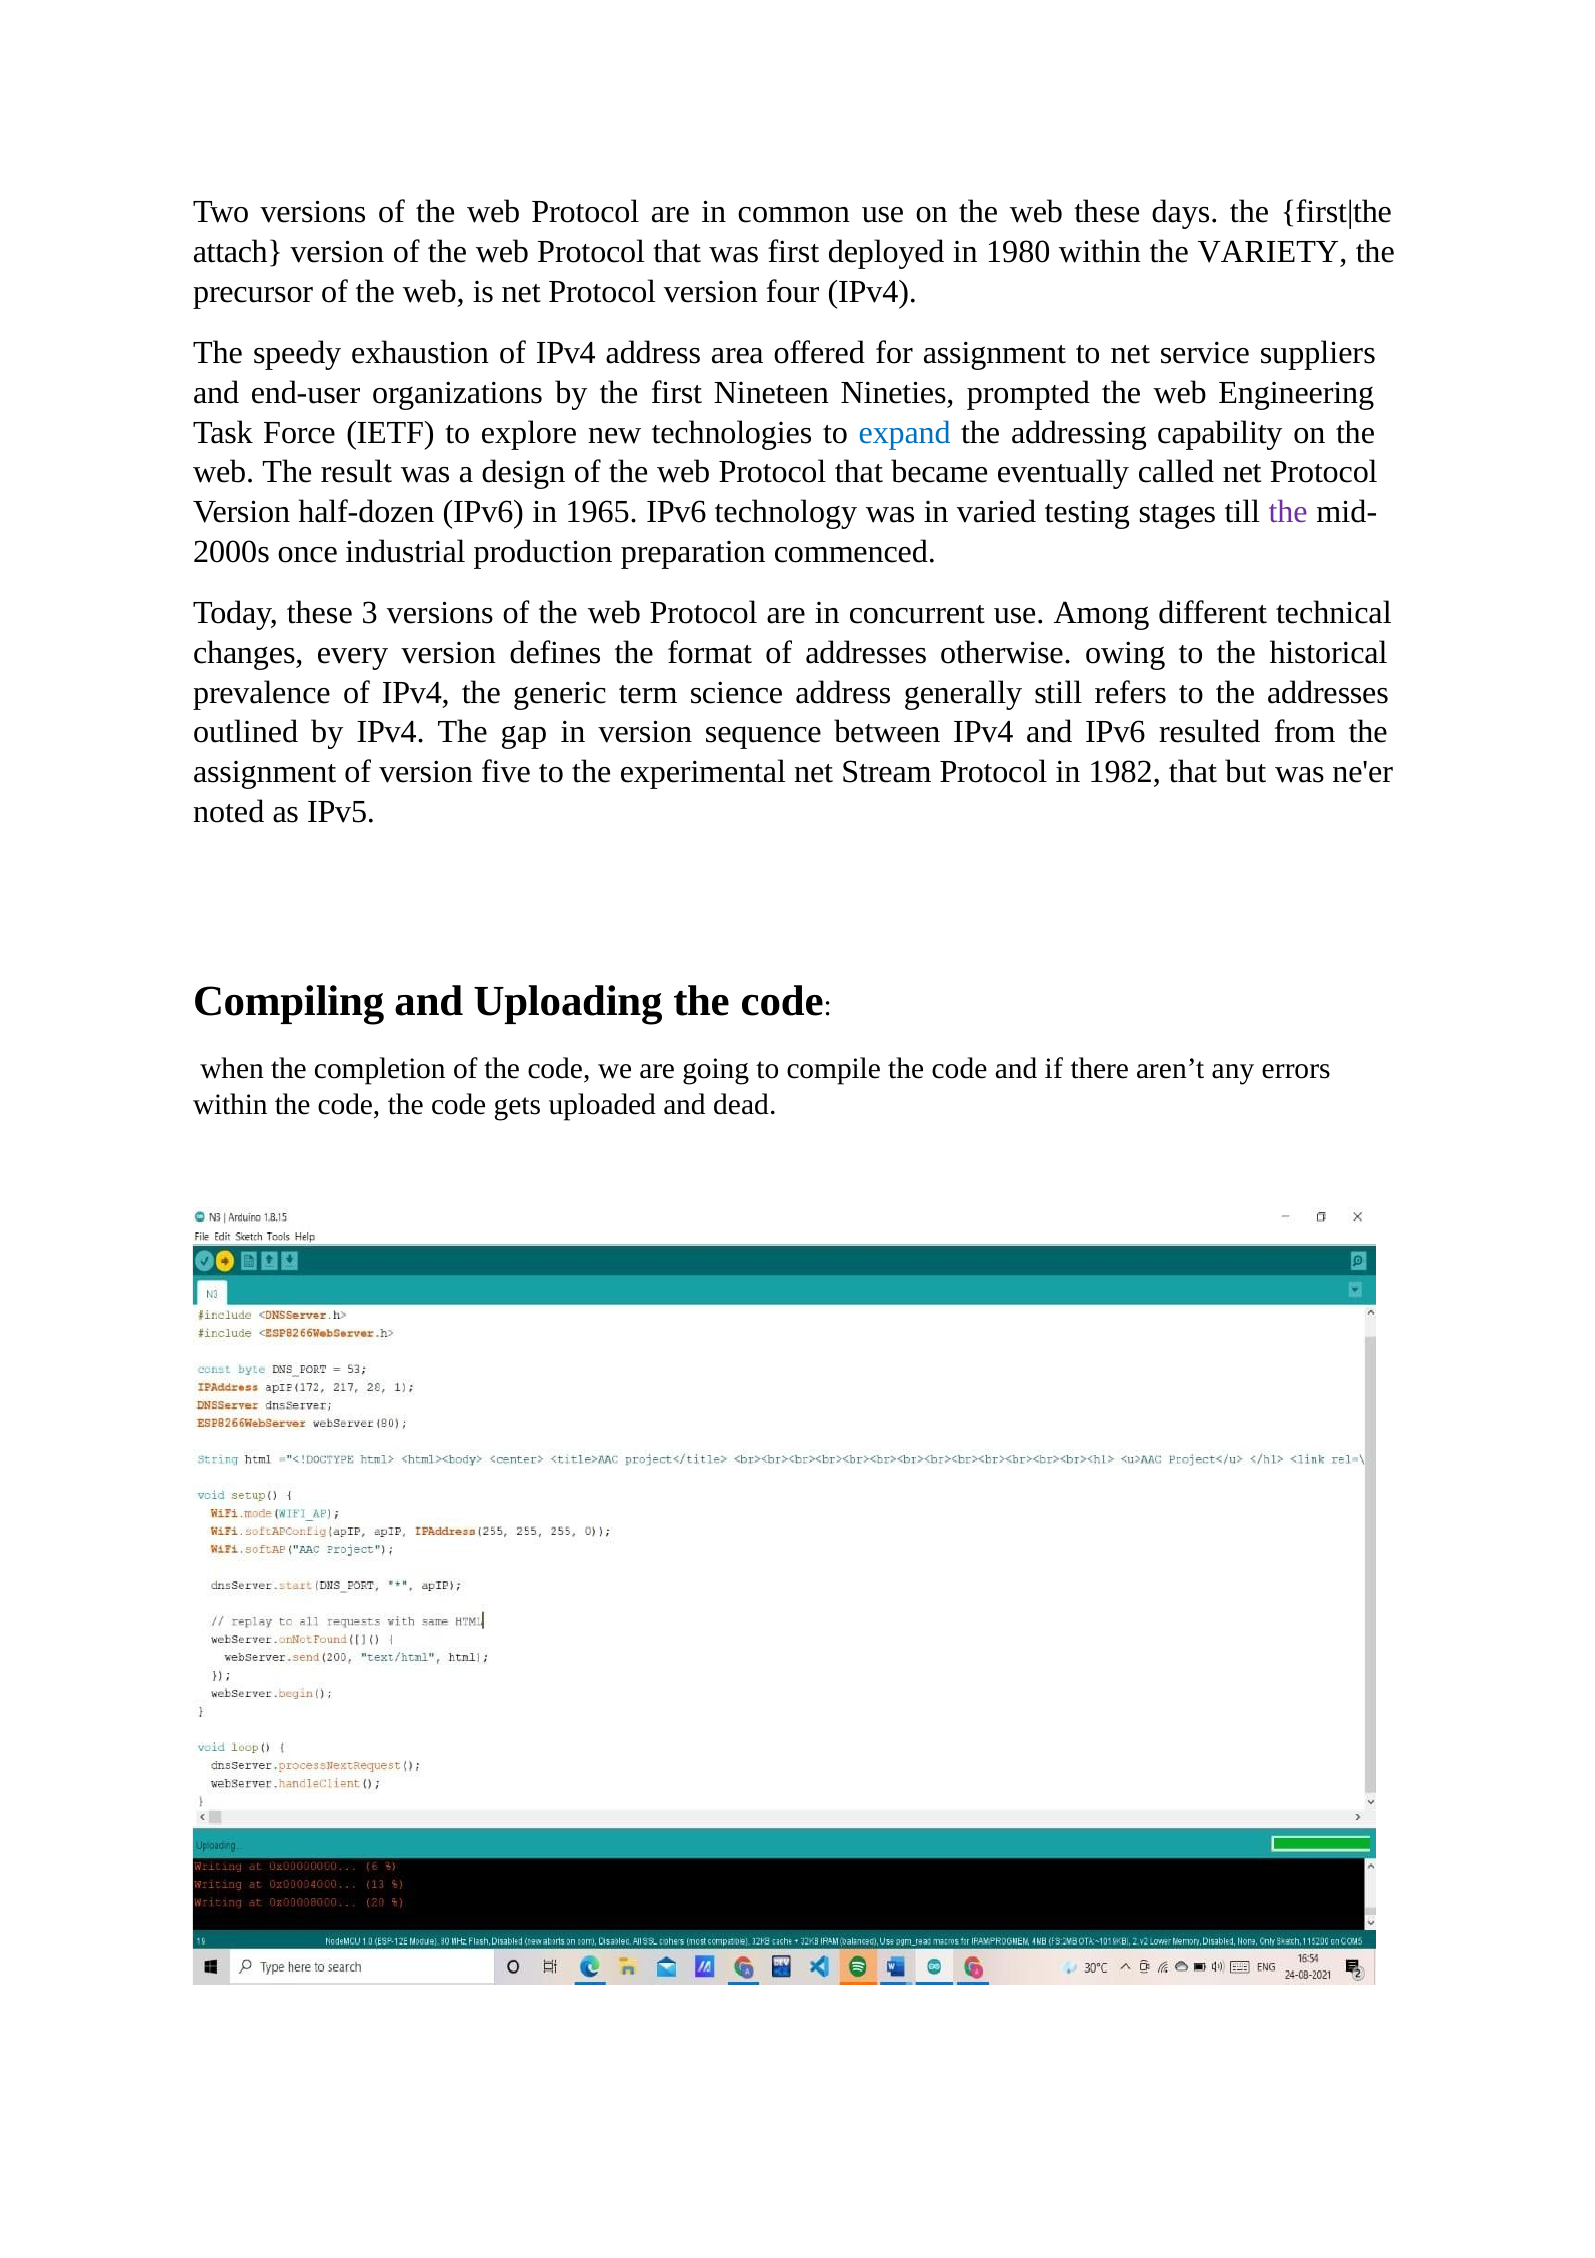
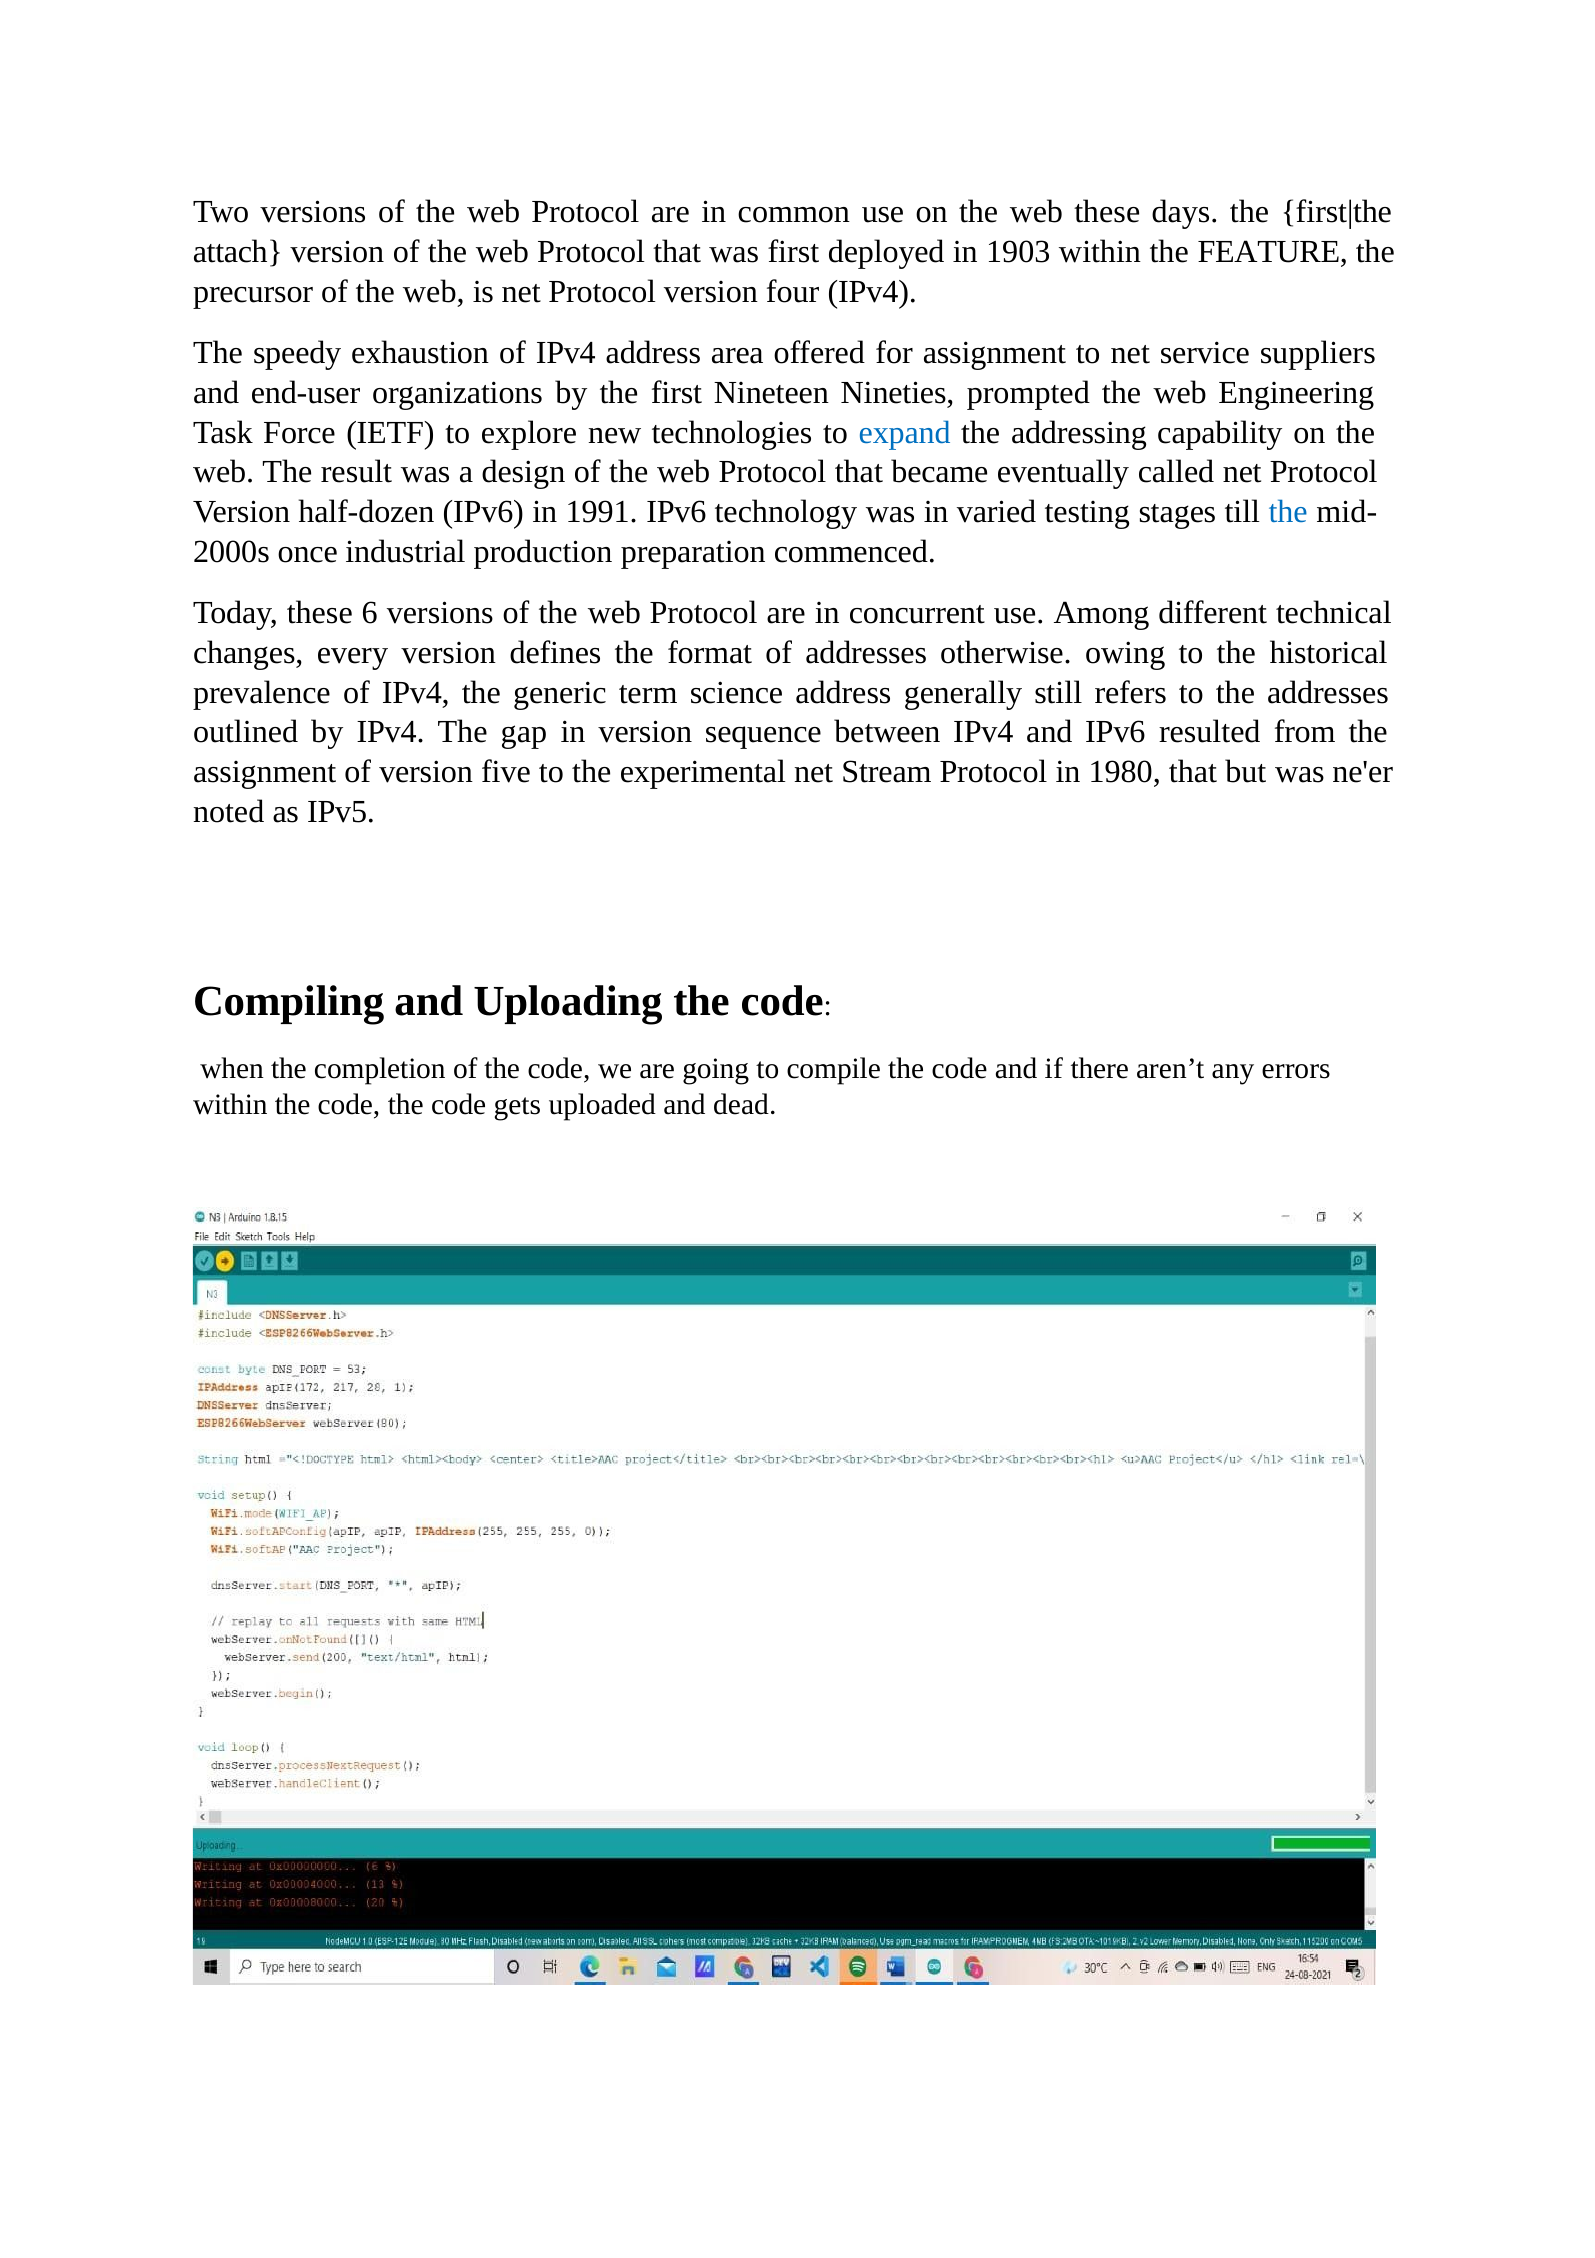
1980: 1980 -> 1903
VARIETY: VARIETY -> FEATURE
1965: 1965 -> 1991
the at (1288, 512) colour: purple -> blue
3: 3 -> 6
1982: 1982 -> 1980
